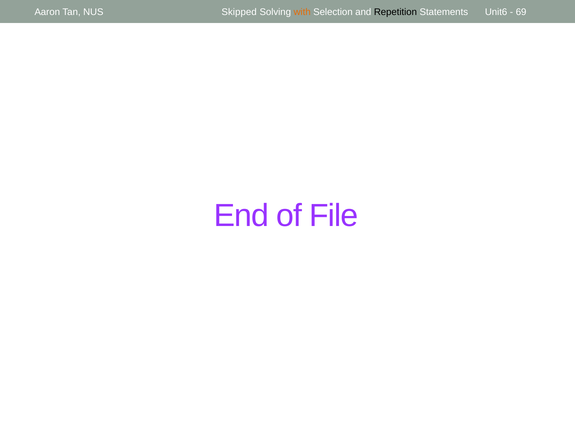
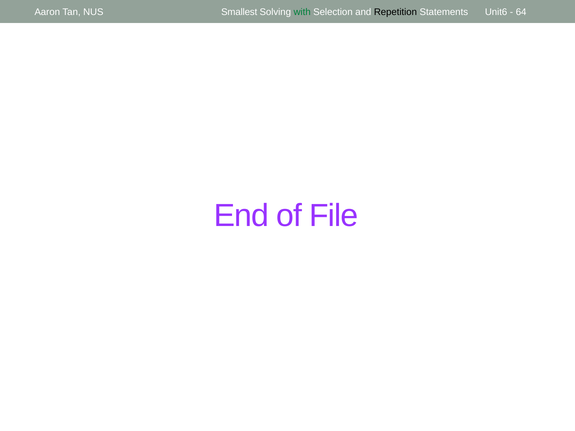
Skipped: Skipped -> Smallest
with colour: orange -> green
69: 69 -> 64
